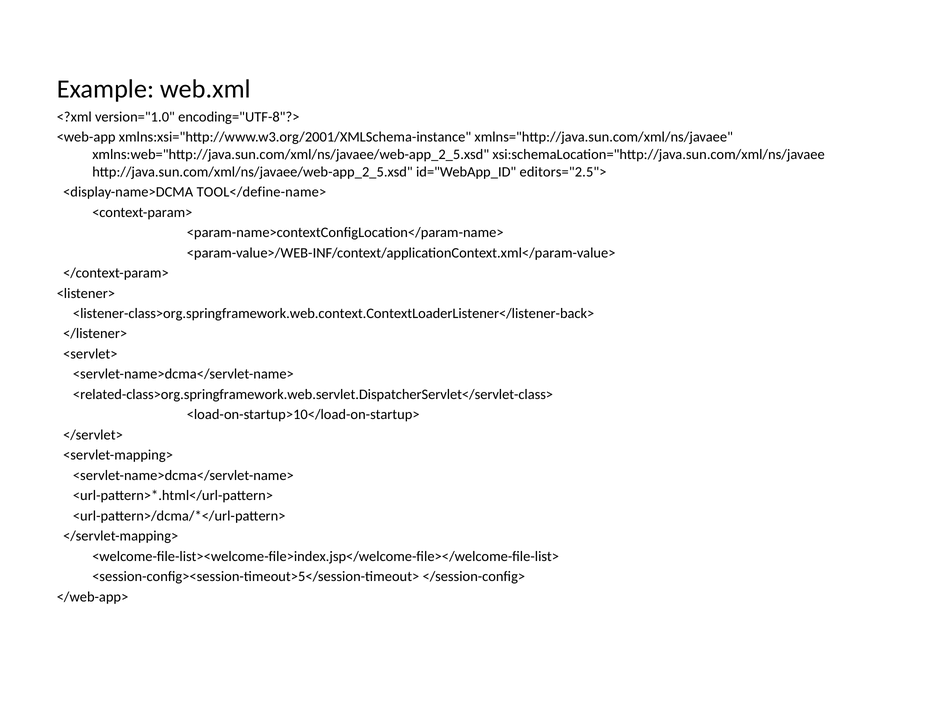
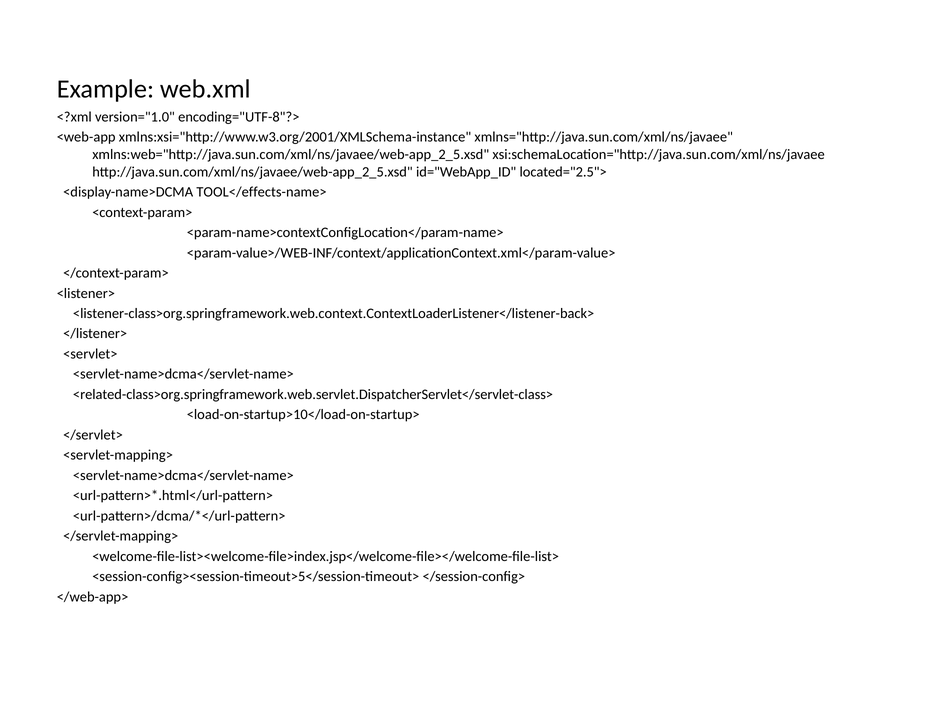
editors="2.5">: editors="2.5"> -> located="2.5">
TOOL</define-name>: TOOL</define-name> -> TOOL</effects-name>
